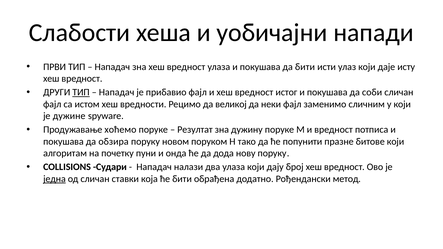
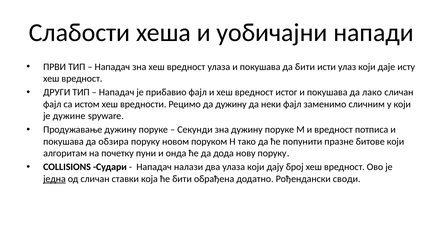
ТИП at (81, 92) underline: present -> none
соби: соби -> лако
да великој: великој -> дужину
Продужавање хоћемо: хоћемо -> дужину
Резултат: Резултат -> Секунди
метод: метод -> своди
